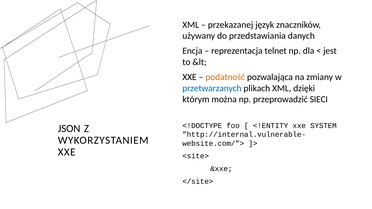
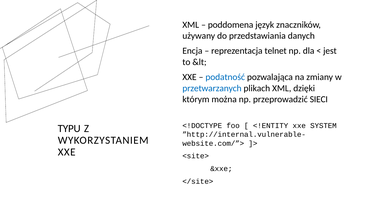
przekazanej: przekazanej -> poddomena
podatność colour: orange -> blue
JSON: JSON -> TYPU
